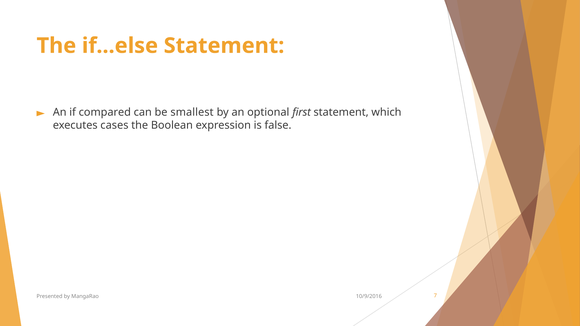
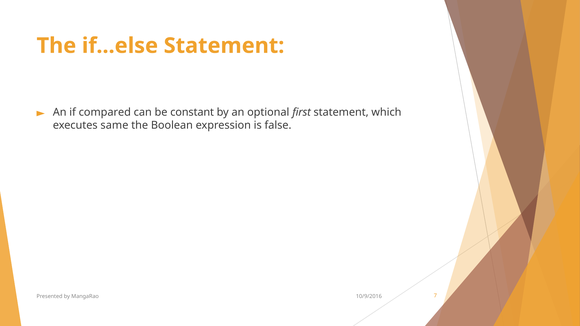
smallest: smallest -> constant
cases: cases -> same
